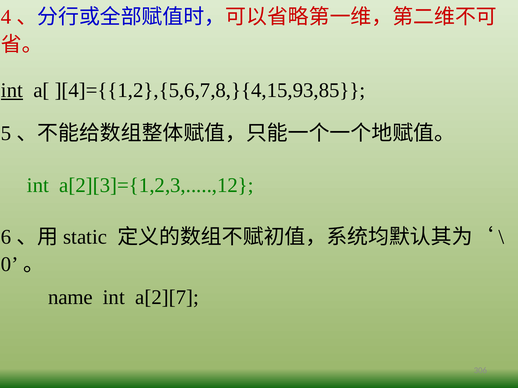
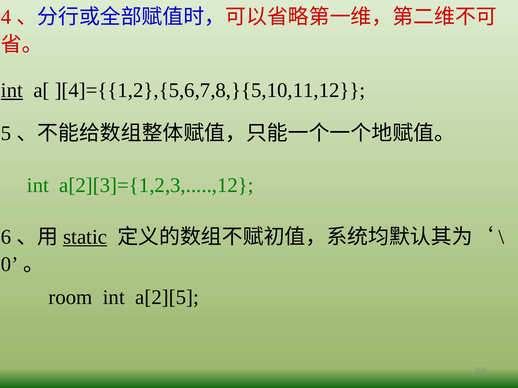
][4]={{1,2},{5,6,7,8,}{4,15,93,85: ][4]={{1,2},{5,6,7,8,}{4,15,93,85 -> ][4]={{1,2},{5,6,7,8,}{5,10,11,12
static underline: none -> present
name: name -> room
a[2][7: a[2][7 -> a[2][5
